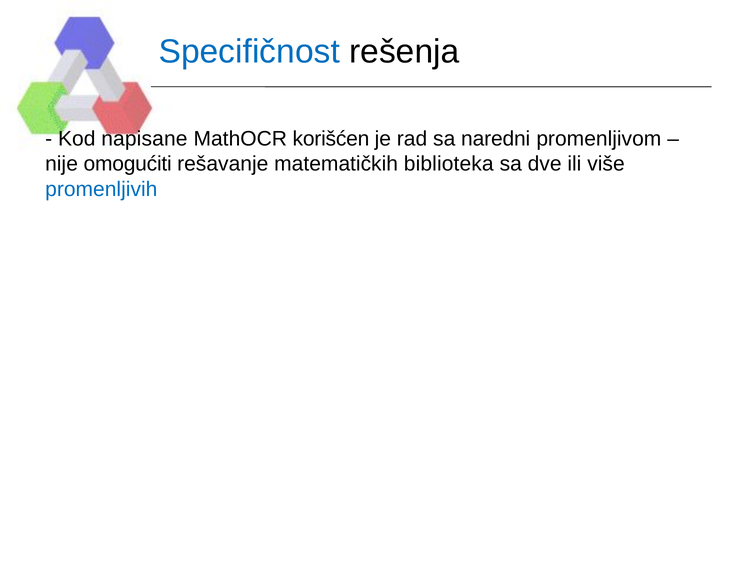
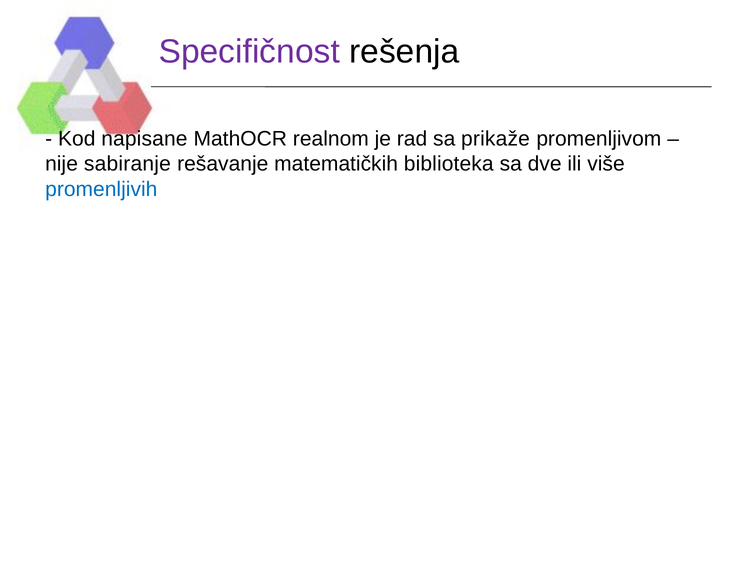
Specifičnost colour: blue -> purple
korišćen: korišćen -> realnom
naredni: naredni -> prikaže
omogućiti: omogućiti -> sabiranje
